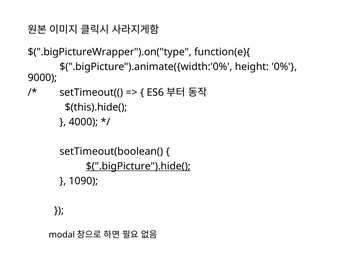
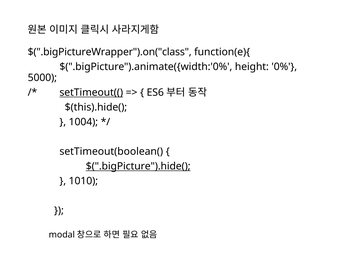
$(".bigPictureWrapper").on("type: $(".bigPictureWrapper").on("type -> $(".bigPictureWrapper").on("class
9000: 9000 -> 5000
setTimeout(( underline: none -> present
4000: 4000 -> 1004
1090: 1090 -> 1010
